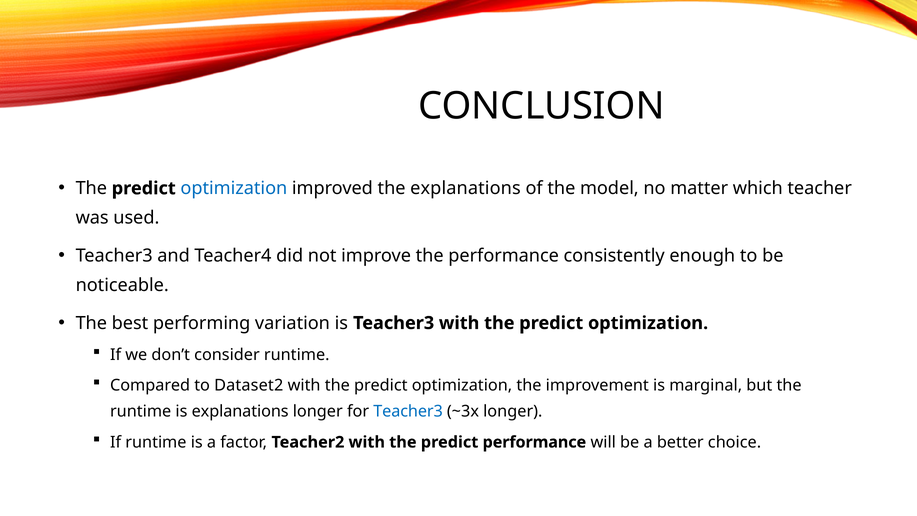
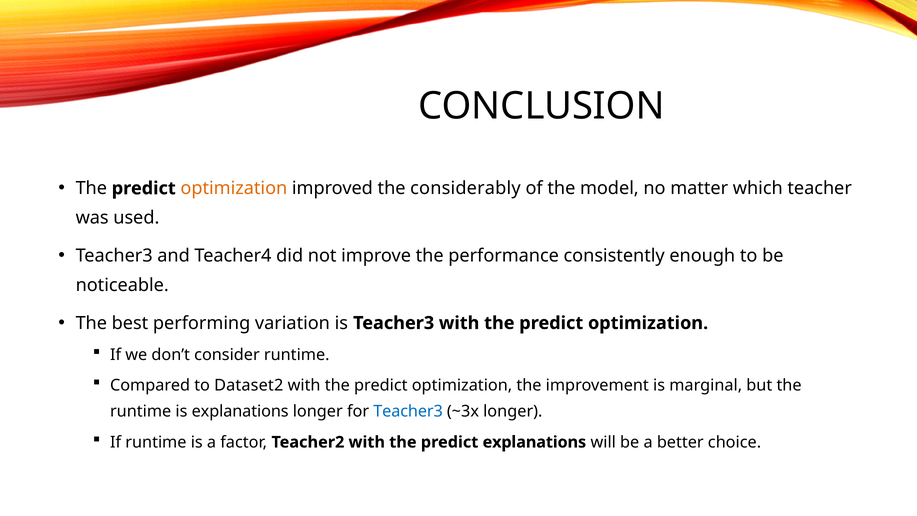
optimization at (234, 188) colour: blue -> orange
the explanations: explanations -> considerably
predict performance: performance -> explanations
